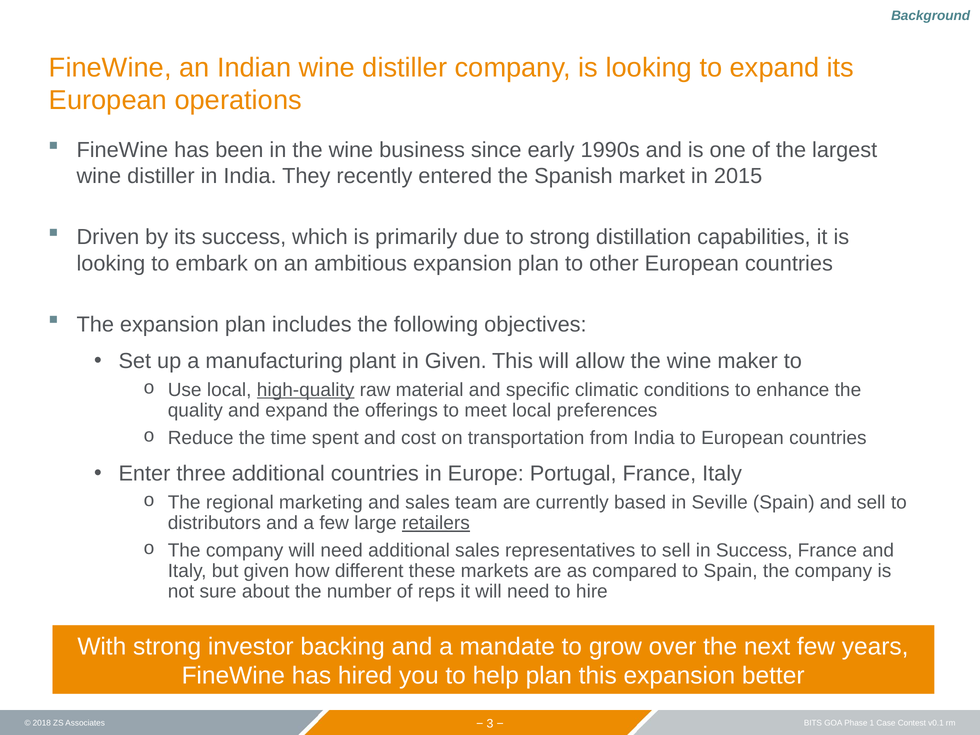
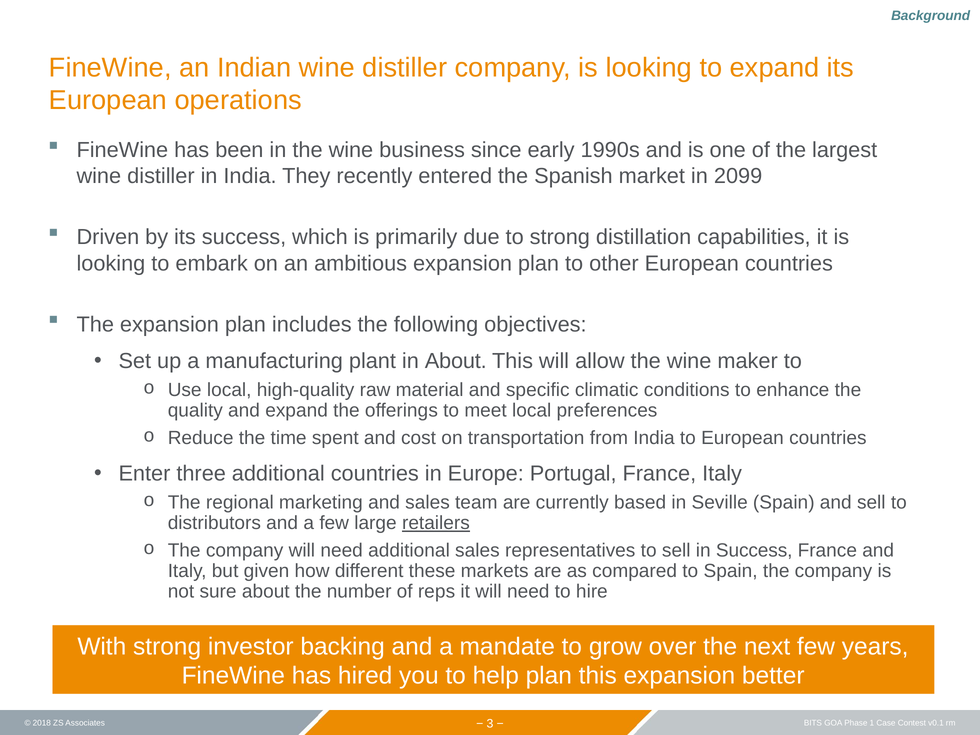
2015: 2015 -> 2099
in Given: Given -> About
high-quality underline: present -> none
